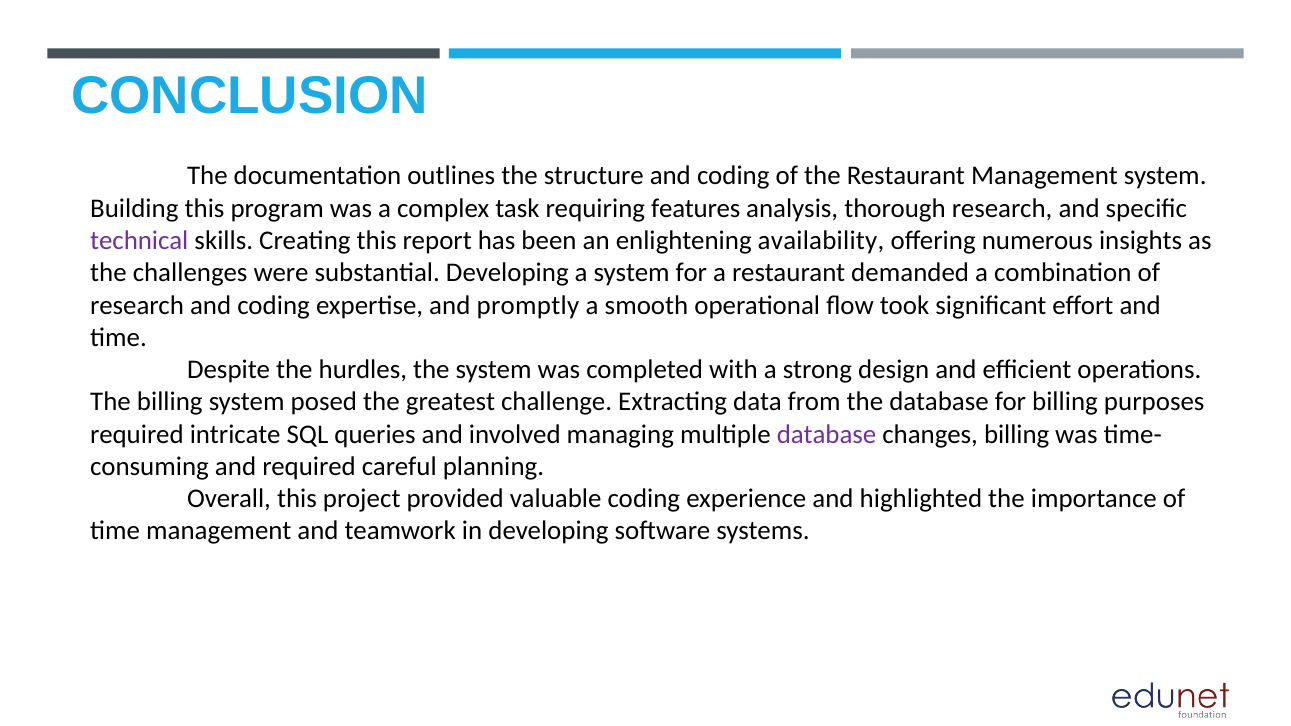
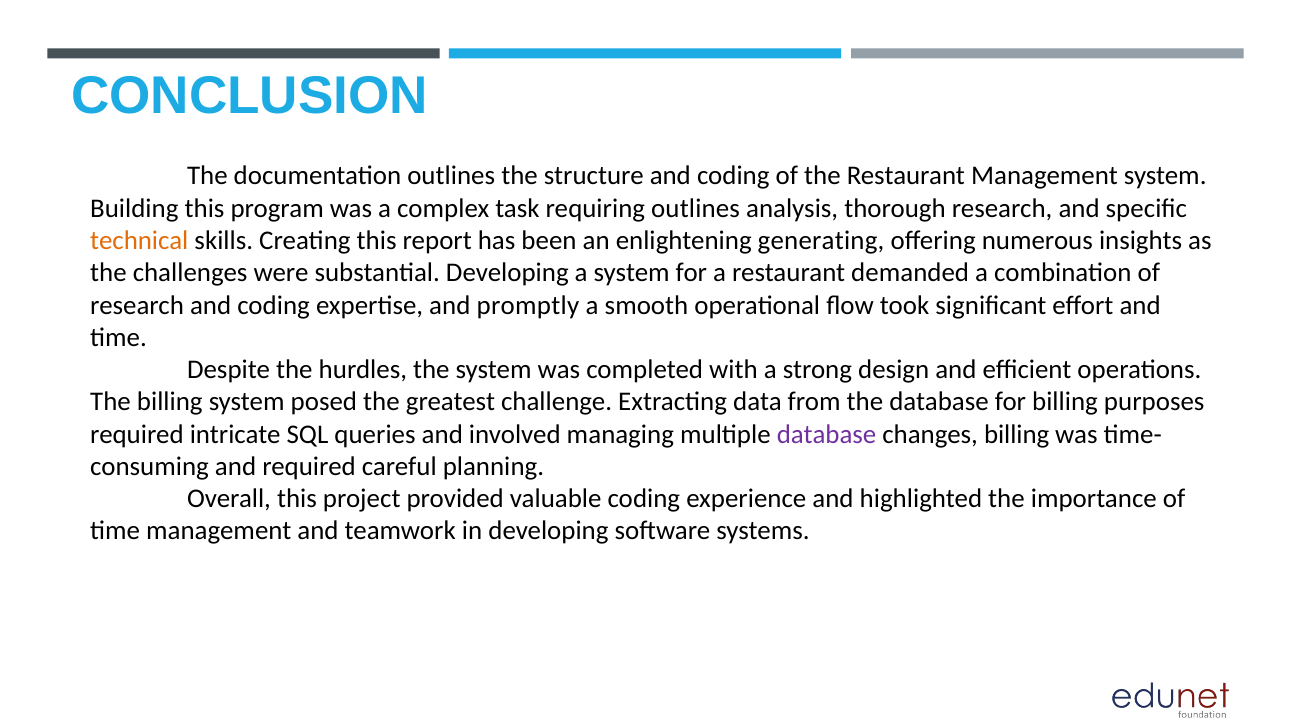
requiring features: features -> outlines
technical colour: purple -> orange
availability: availability -> generating
